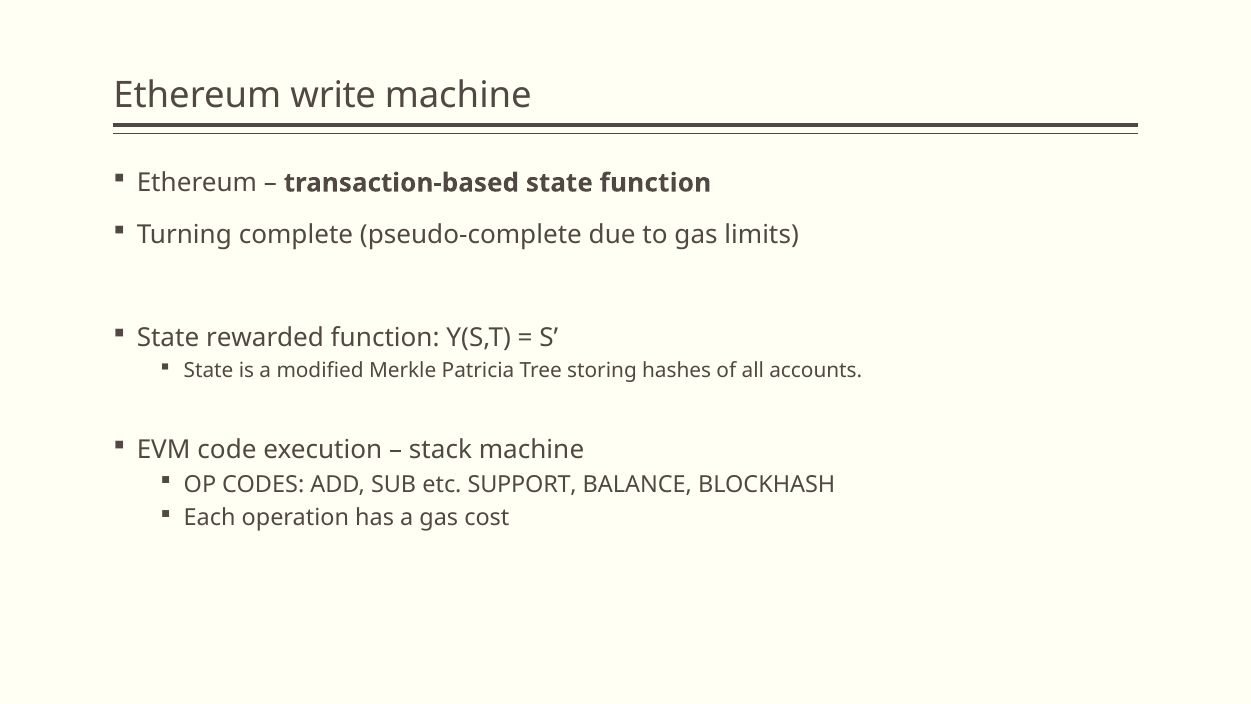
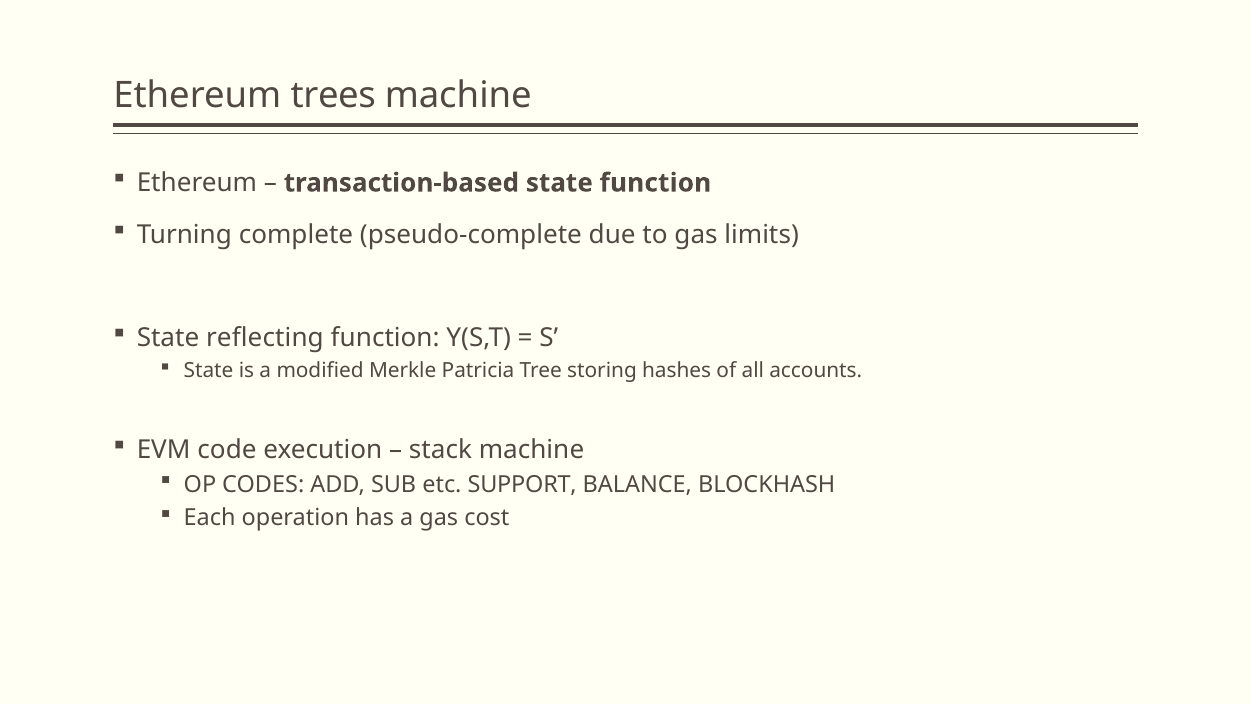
write: write -> trees
rewarded: rewarded -> reflecting
